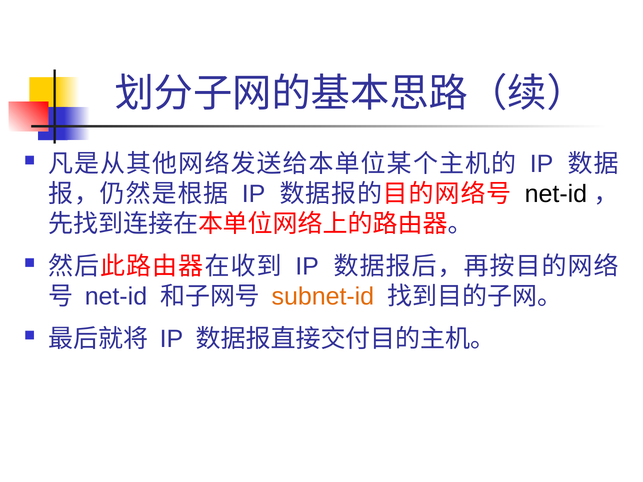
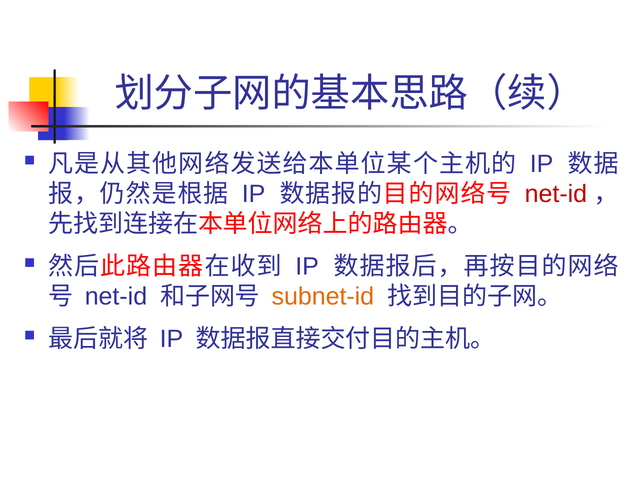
net-id at (556, 194) colour: black -> red
